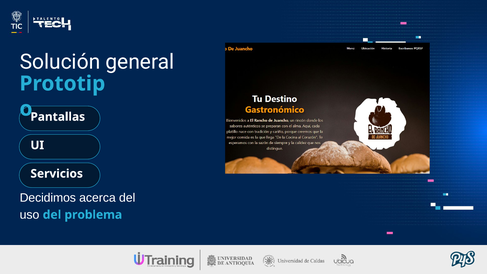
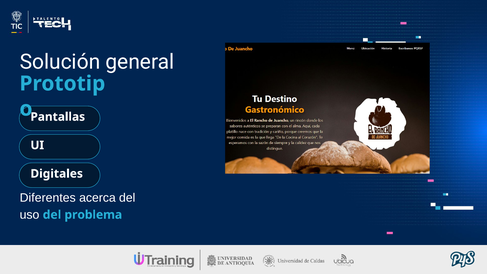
Servicios: Servicios -> Digitales
Decidimos: Decidimos -> Diferentes
